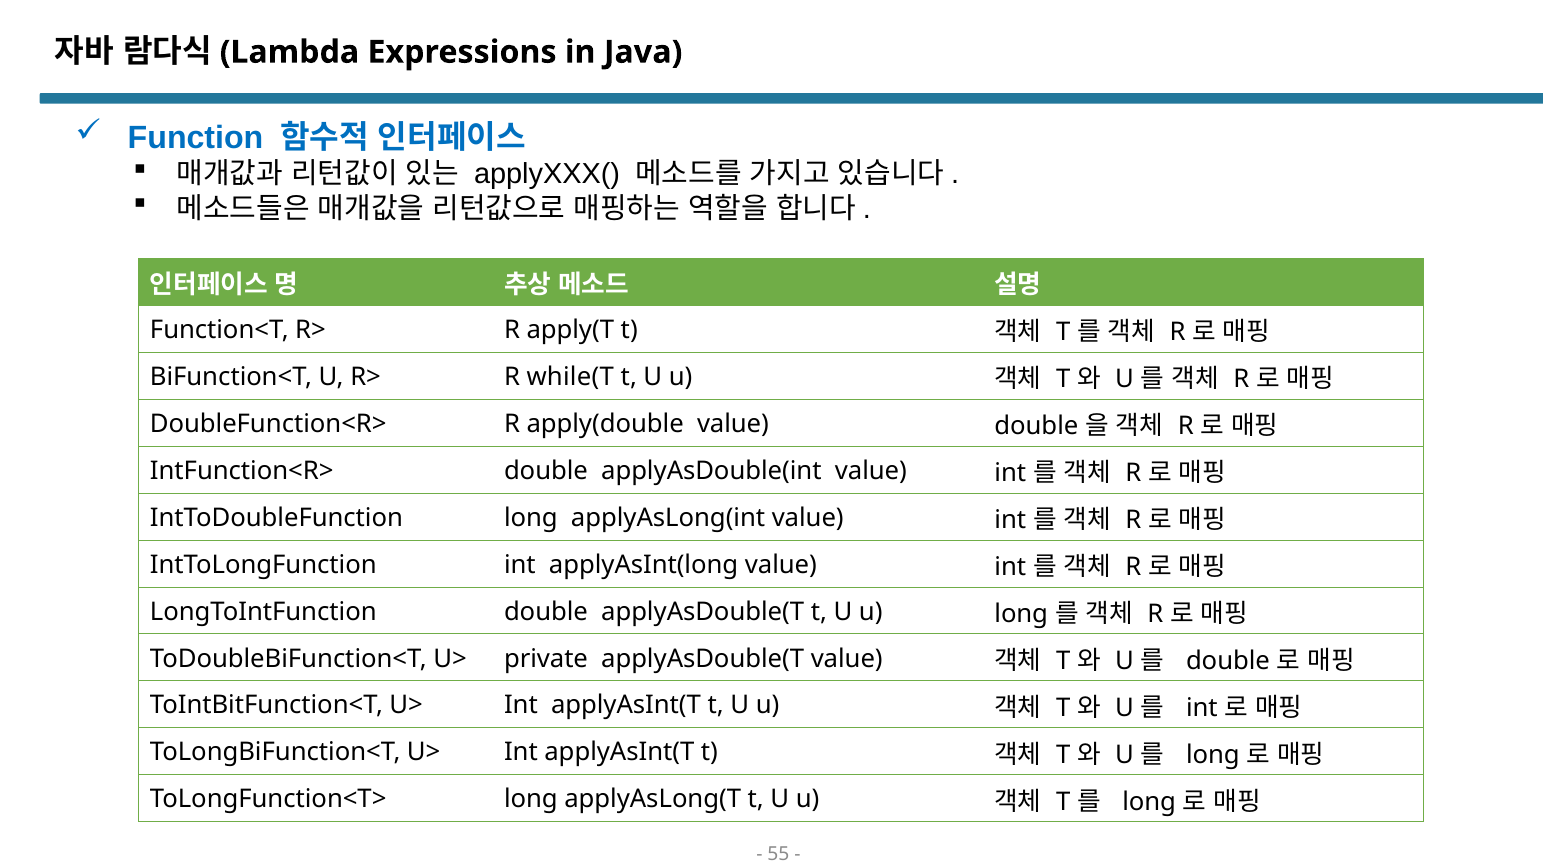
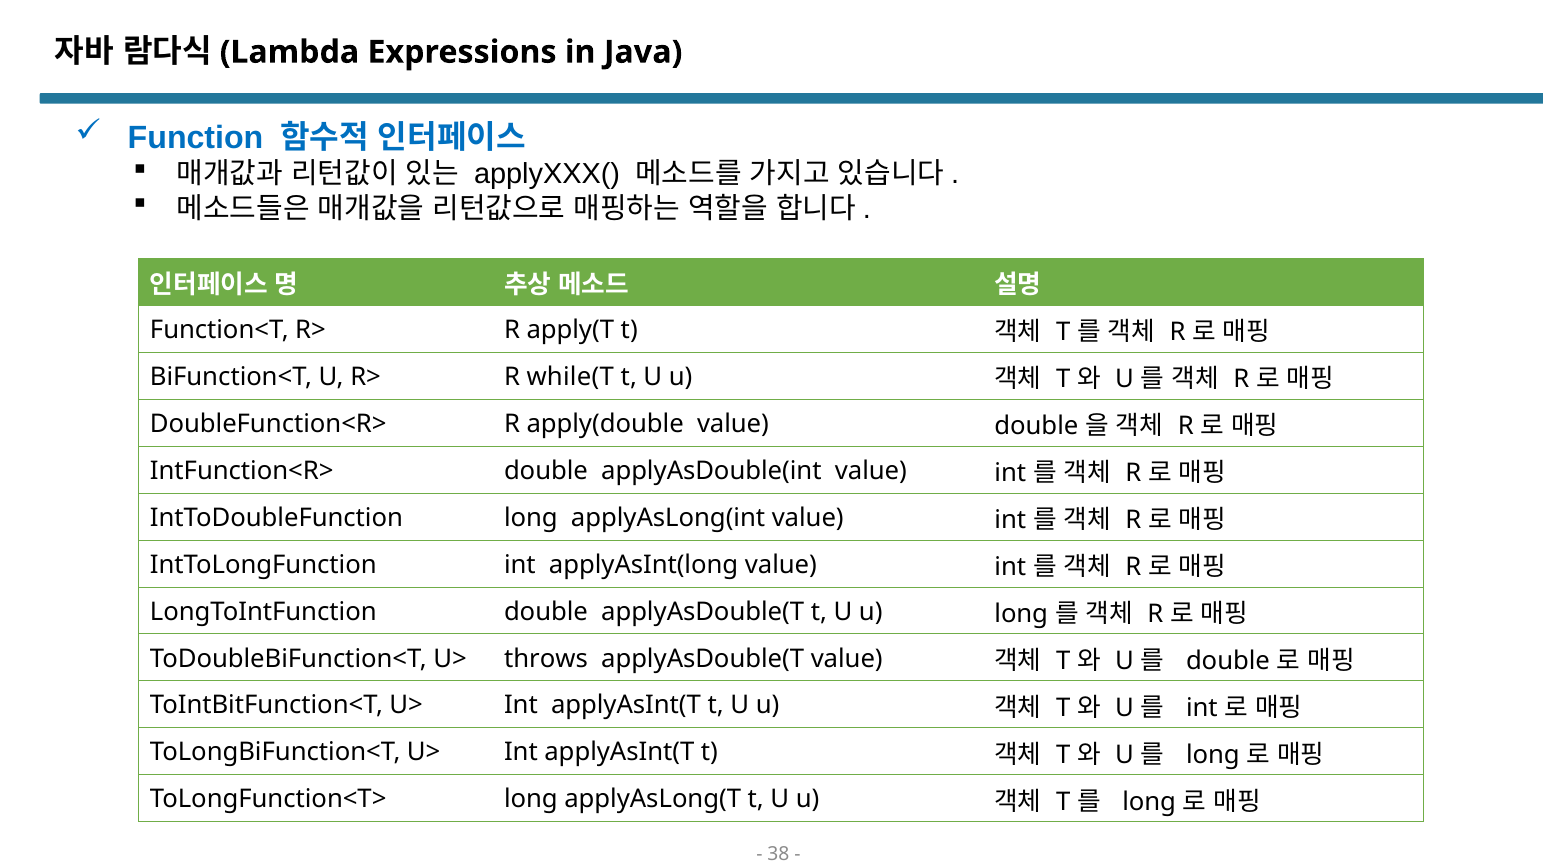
private: private -> throws
55: 55 -> 38
